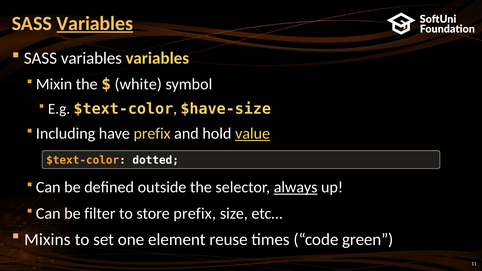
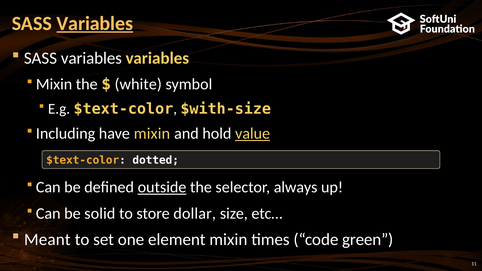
$have-size: $have-size -> $with-size
have prefix: prefix -> mixin
outside underline: none -> present
always underline: present -> none
filter: filter -> solid
store prefix: prefix -> dollar
Mixins: Mixins -> Meant
element reuse: reuse -> mixin
